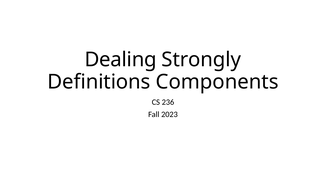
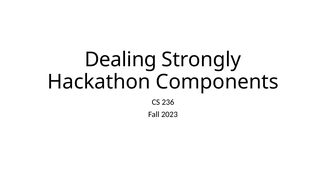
Definitions: Definitions -> Hackathon
